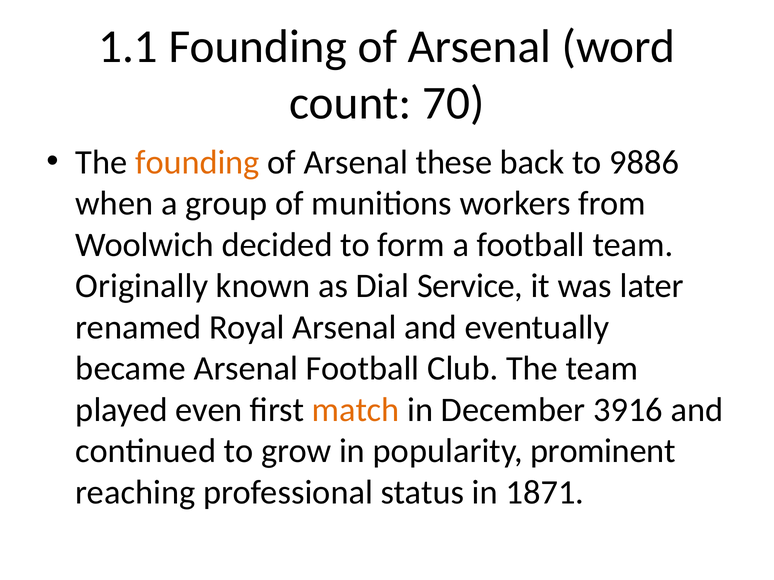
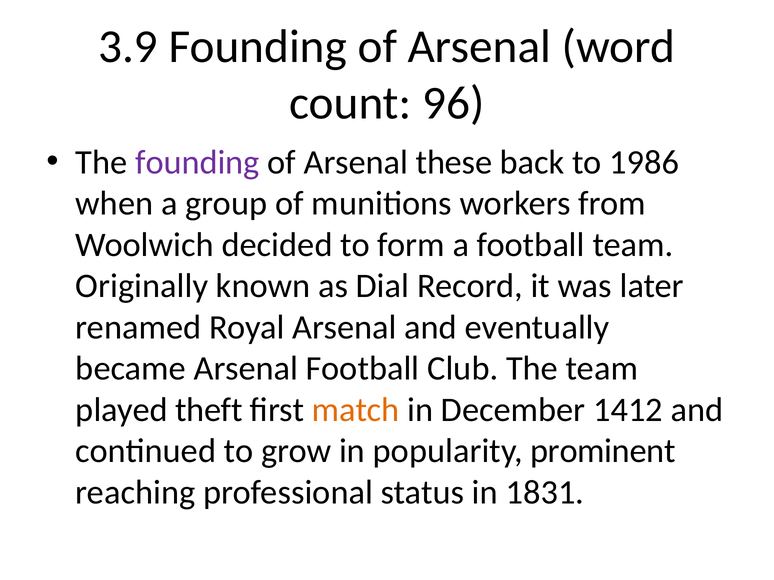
1.1: 1.1 -> 3.9
70: 70 -> 96
founding at (197, 162) colour: orange -> purple
9886: 9886 -> 1986
Service: Service -> Record
even: even -> theft
3916: 3916 -> 1412
1871: 1871 -> 1831
